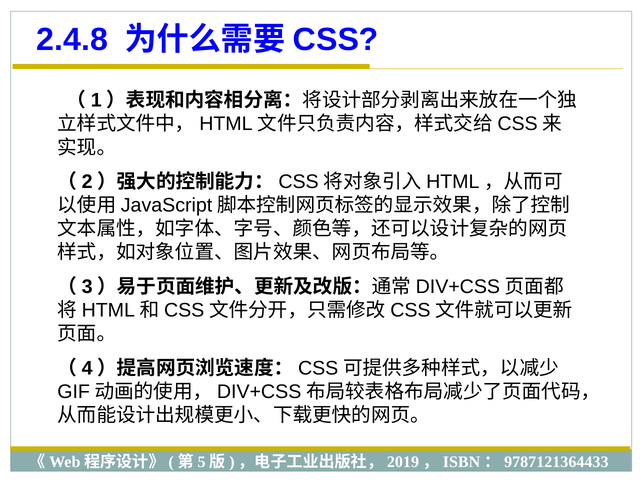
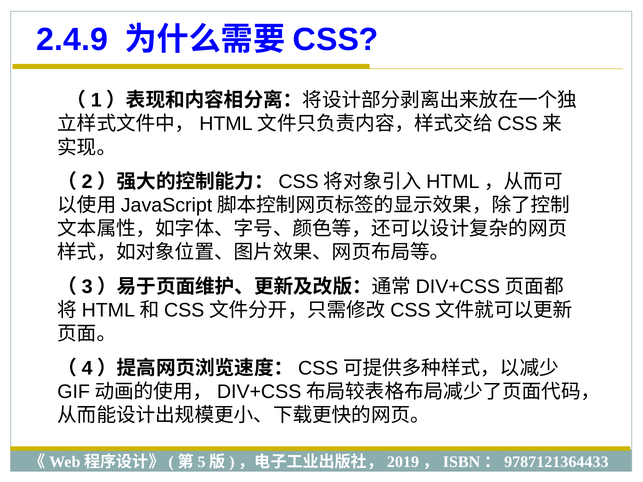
2.4.8: 2.4.8 -> 2.4.9
